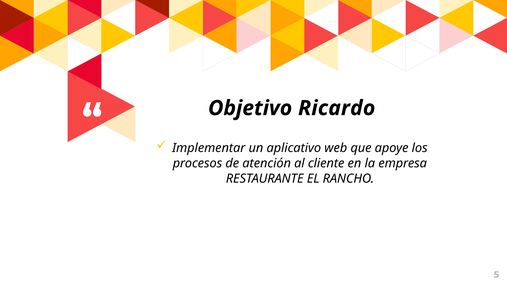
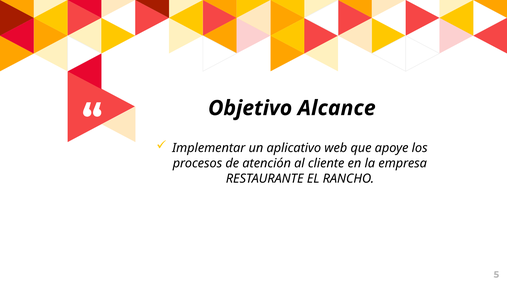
Ricardo: Ricardo -> Alcance
